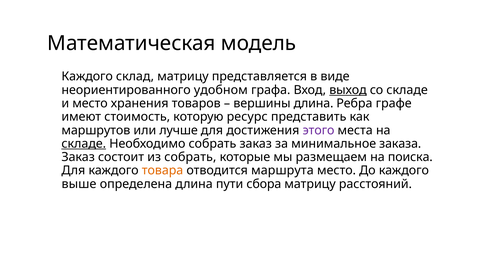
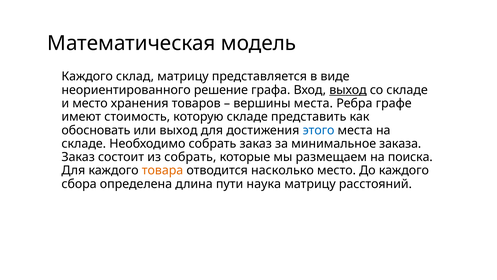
удобном: удобном -> решение
вершины длина: длина -> места
которую ресурс: ресурс -> складе
маршрутов: маршрутов -> обосновать
или лучше: лучше -> выход
этого colour: purple -> blue
складе at (84, 143) underline: present -> none
маршрута: маршрута -> насколько
выше: выше -> сбора
сбора: сбора -> наука
